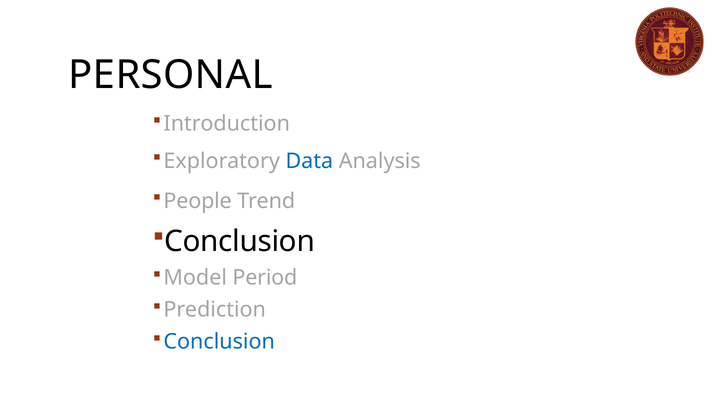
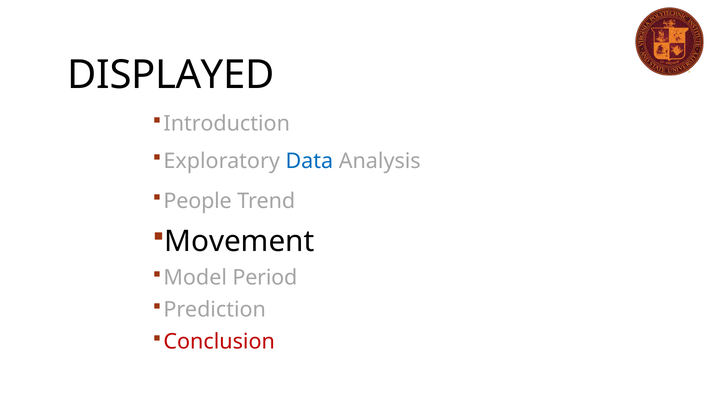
PERSONAL: PERSONAL -> DISPLAYED
Conclusion at (240, 241): Conclusion -> Movement
Conclusion at (219, 342) colour: blue -> red
